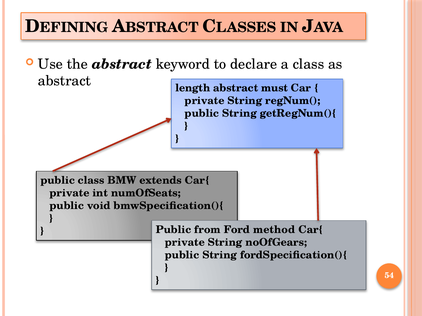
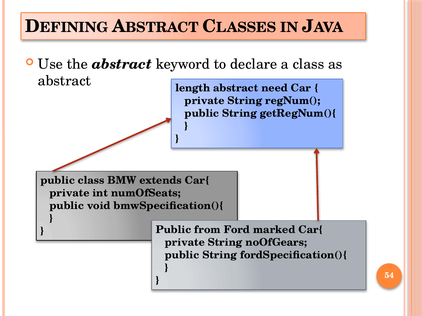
must: must -> need
method: method -> marked
